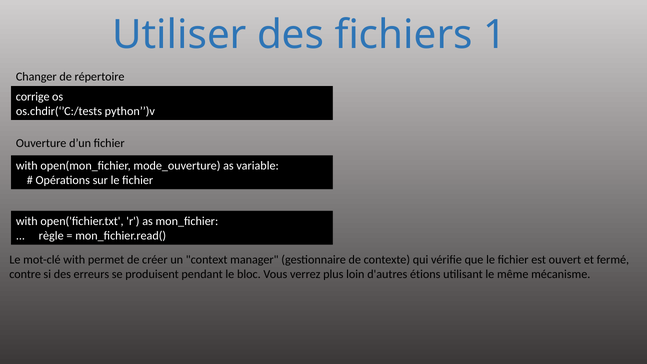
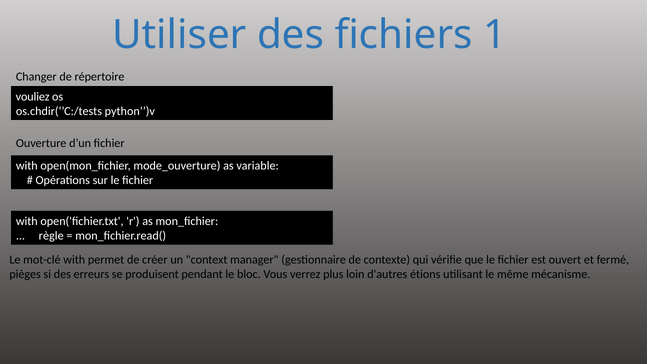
corrige: corrige -> vouliez
contre: contre -> pièges
